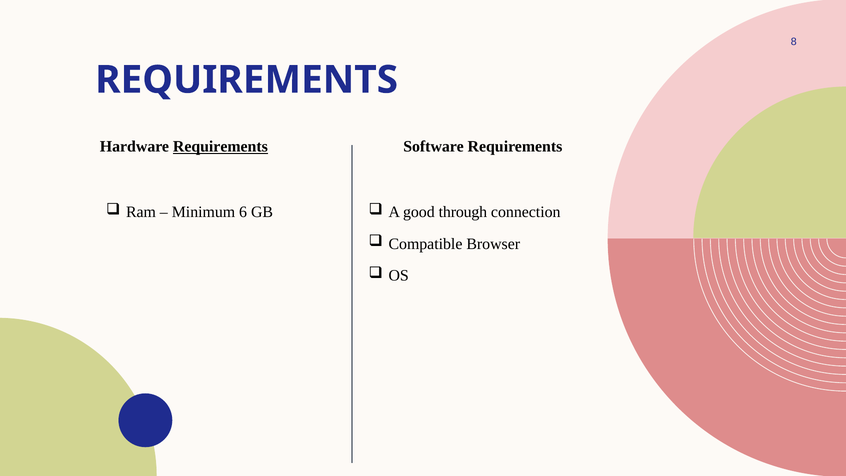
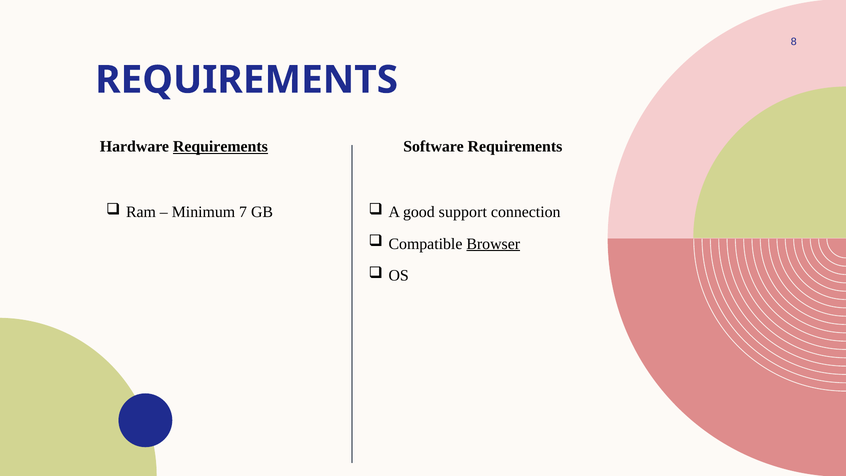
6: 6 -> 7
through: through -> support
Browser underline: none -> present
